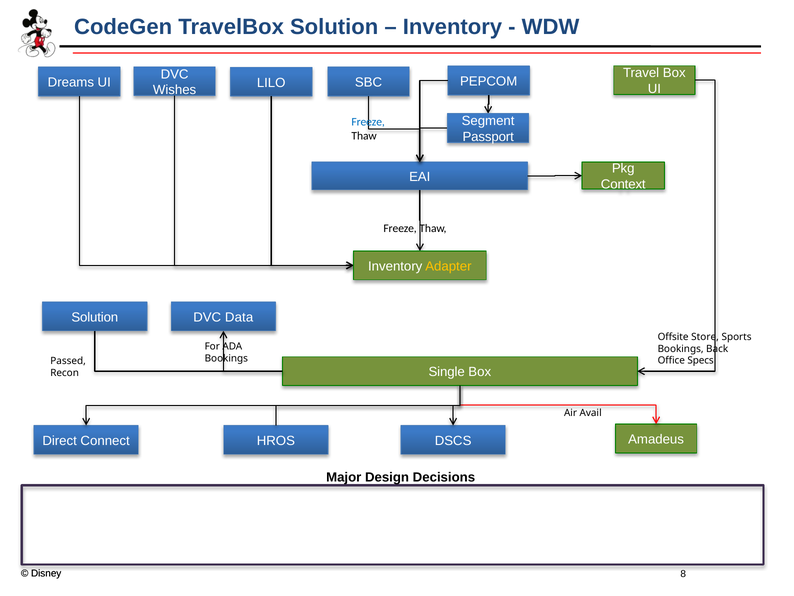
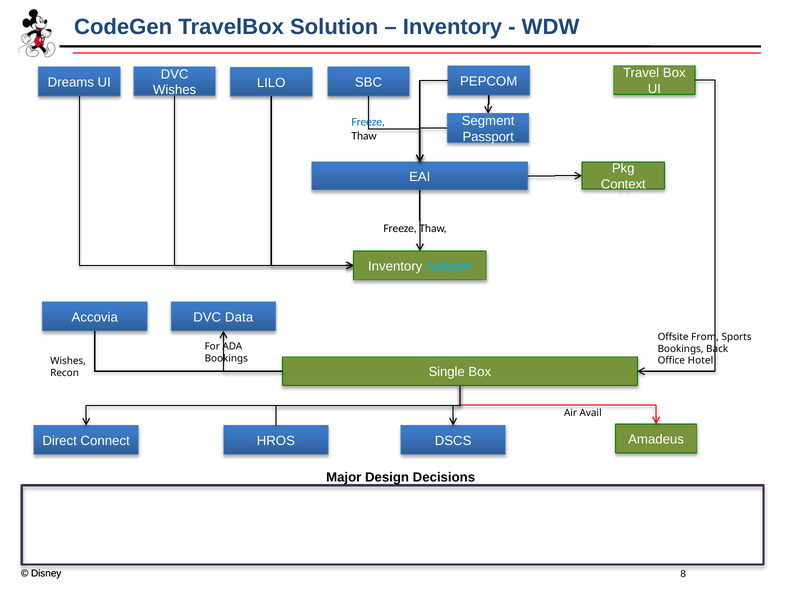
Adapter colour: yellow -> light blue
Solution at (95, 317): Solution -> Accovia
Store: Store -> From
Specs: Specs -> Hotel
Passed at (68, 360): Passed -> Wishes
